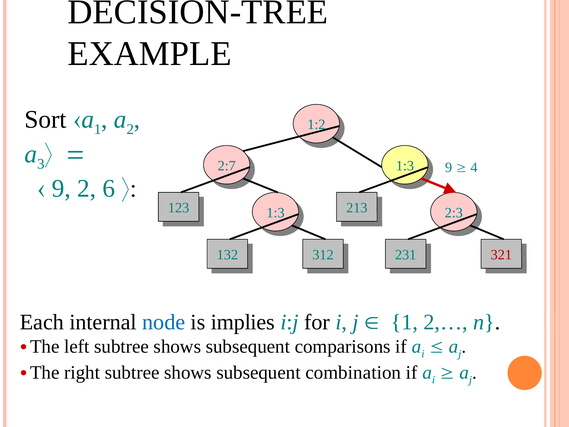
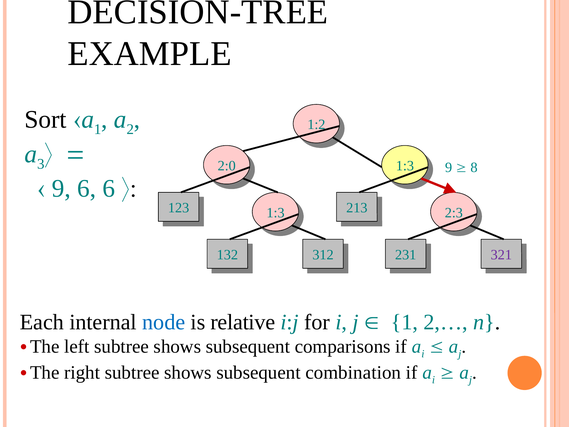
2:7: 2:7 -> 2:0
4: 4 -> 8
9 2: 2 -> 6
321 colour: red -> purple
implies: implies -> relative
